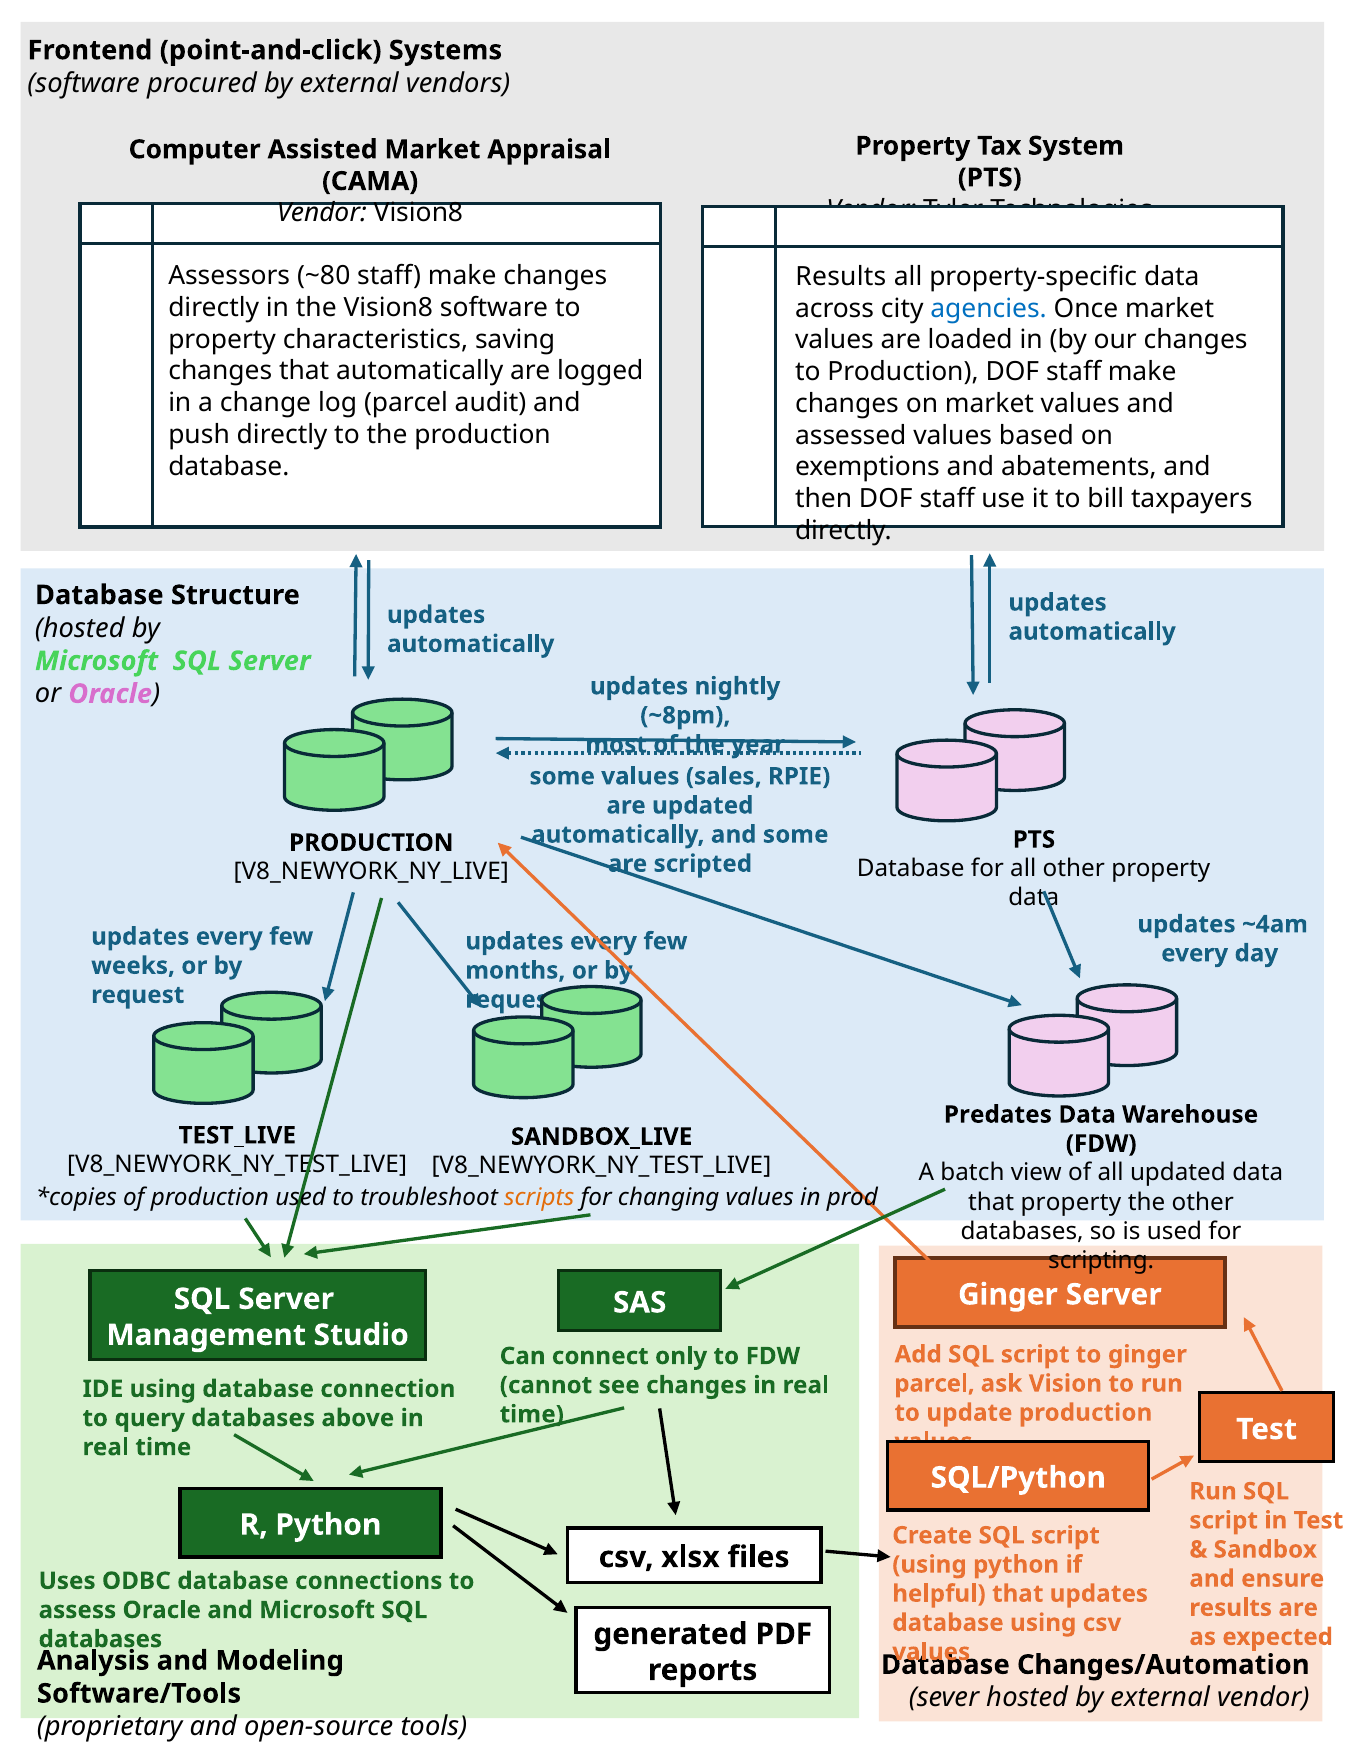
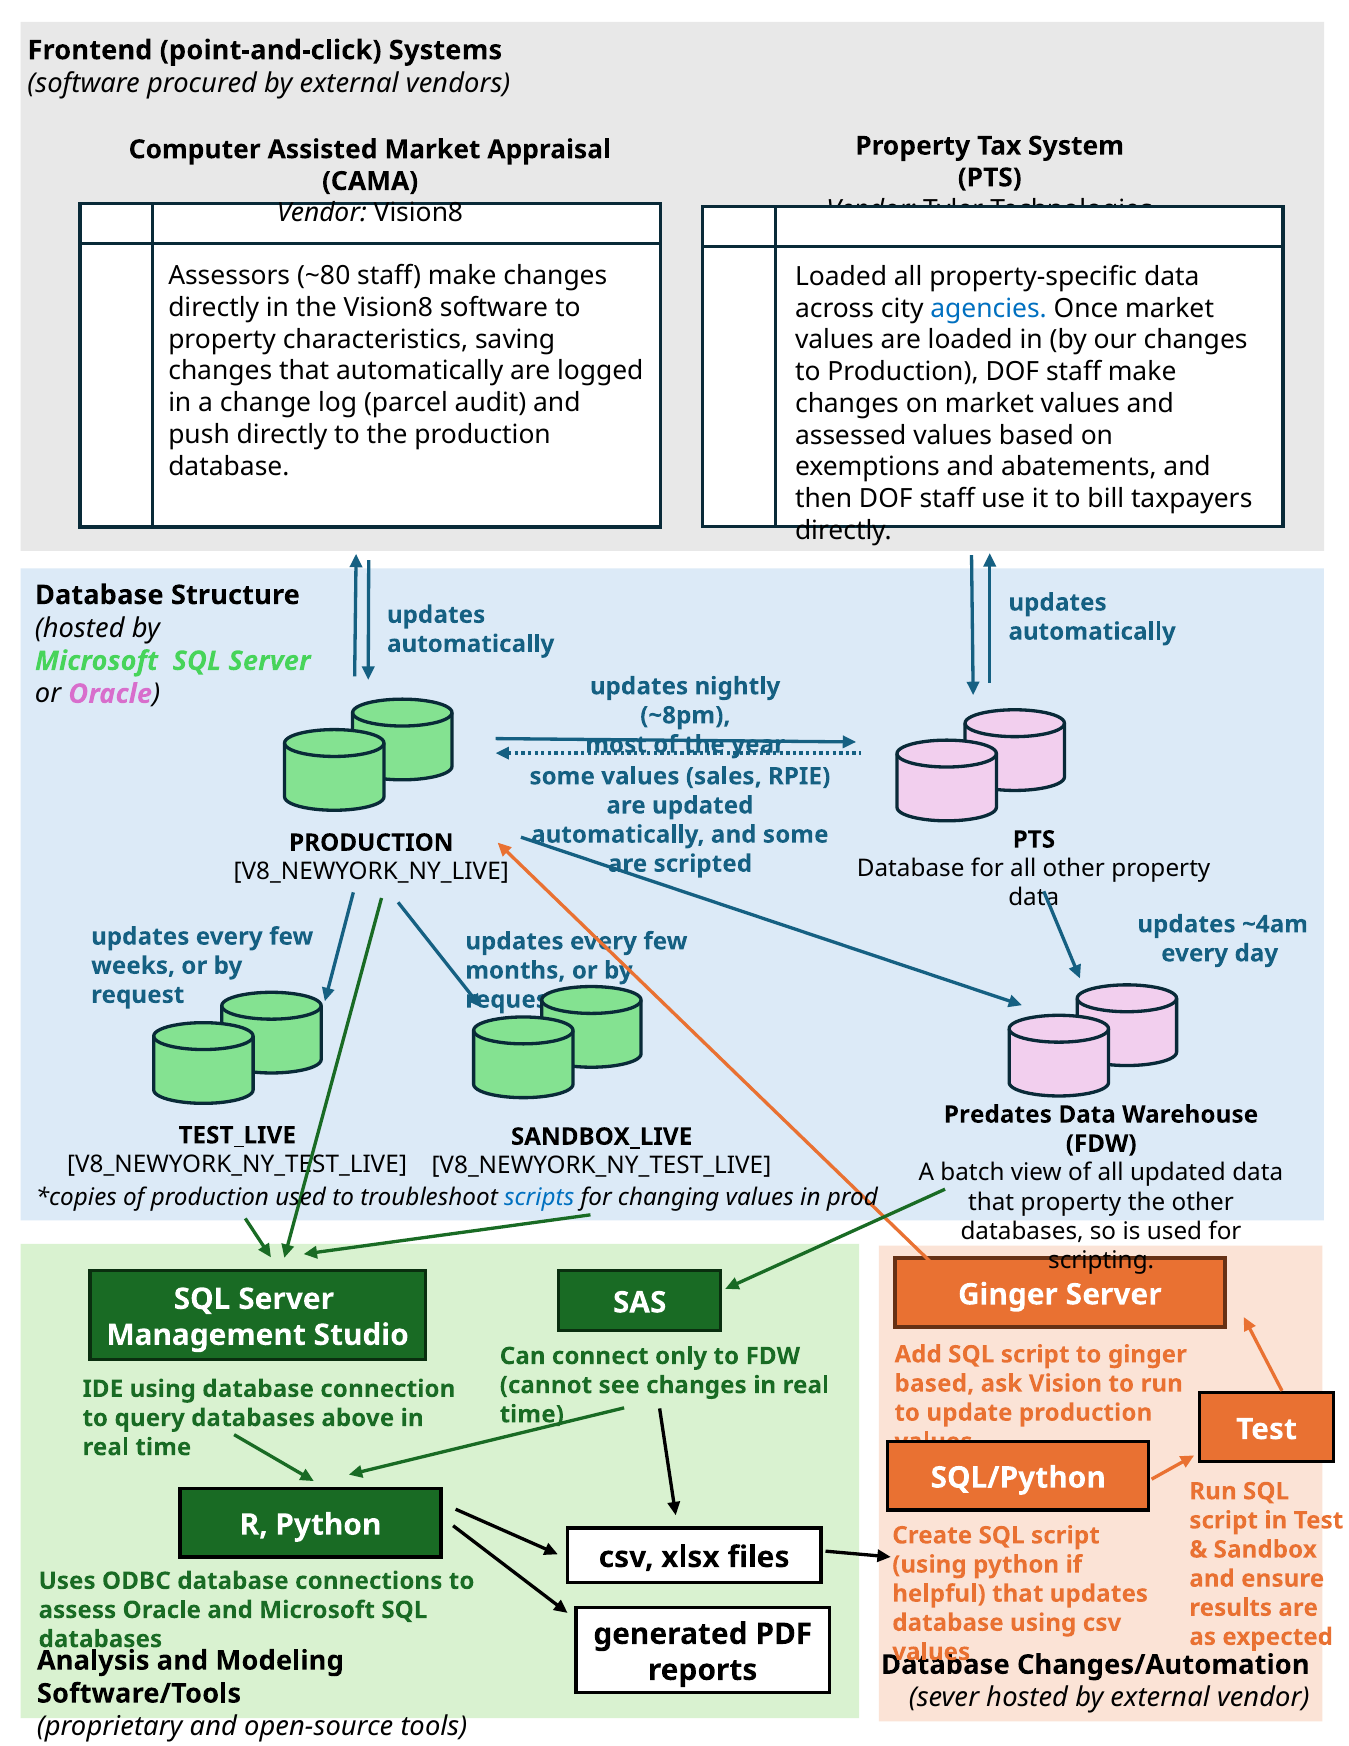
Results at (841, 277): Results -> Loaded
scripts colour: orange -> blue
parcel at (935, 1383): parcel -> based
